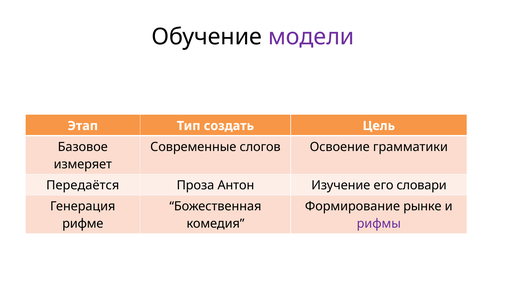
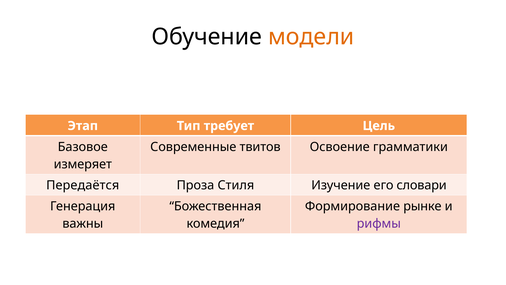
модели colour: purple -> orange
создать: создать -> требует
слогов: слогов -> твитов
Антон: Антон -> Стиля
рифме: рифме -> важны
